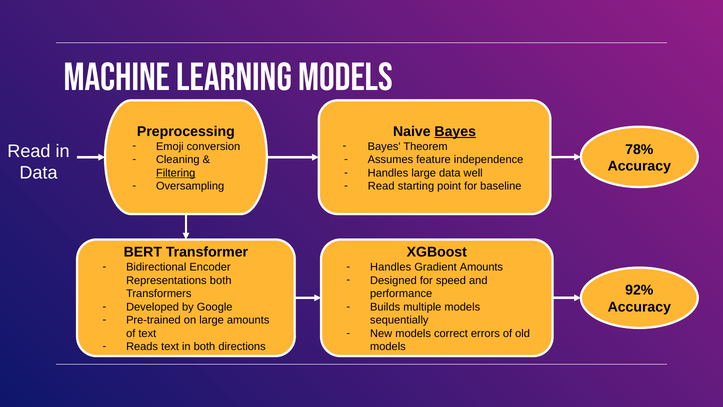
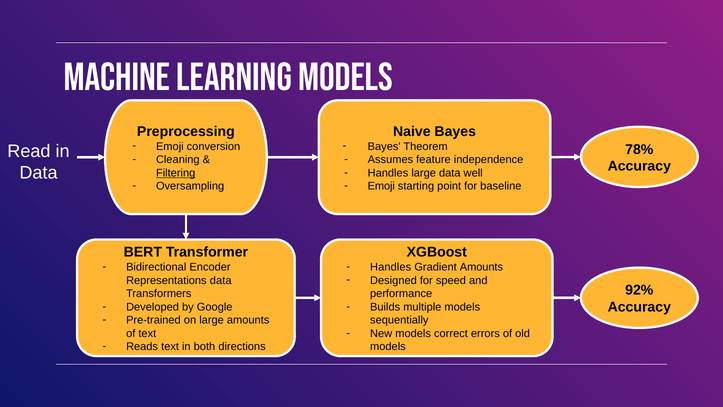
Bayes at (455, 132) underline: present -> none
Read at (381, 186): Read -> Emoji
Representations both: both -> data
